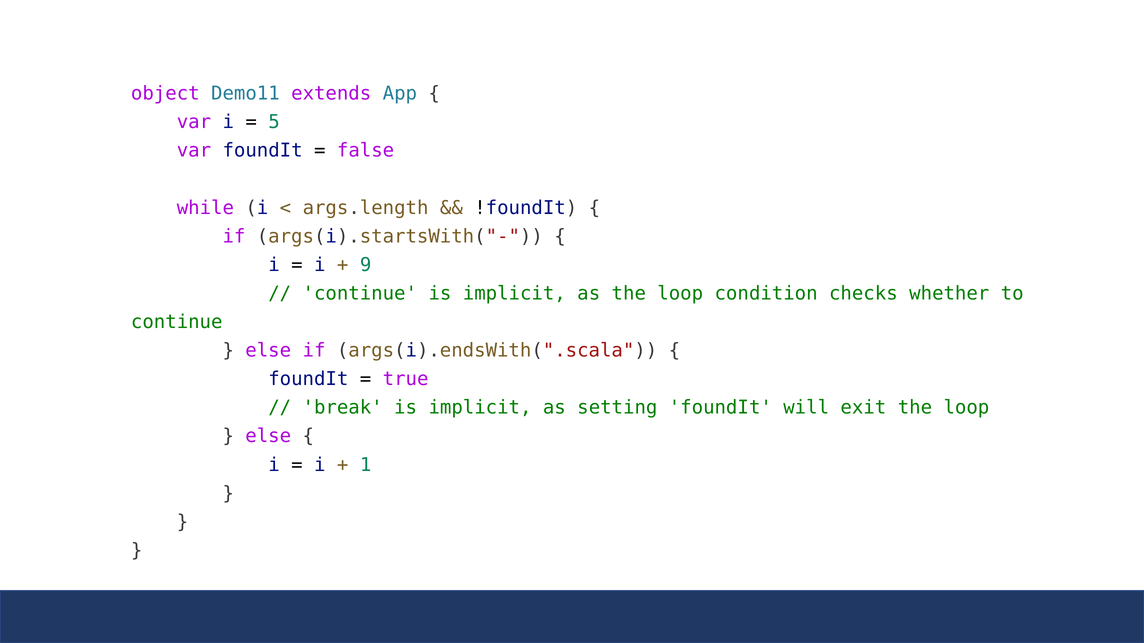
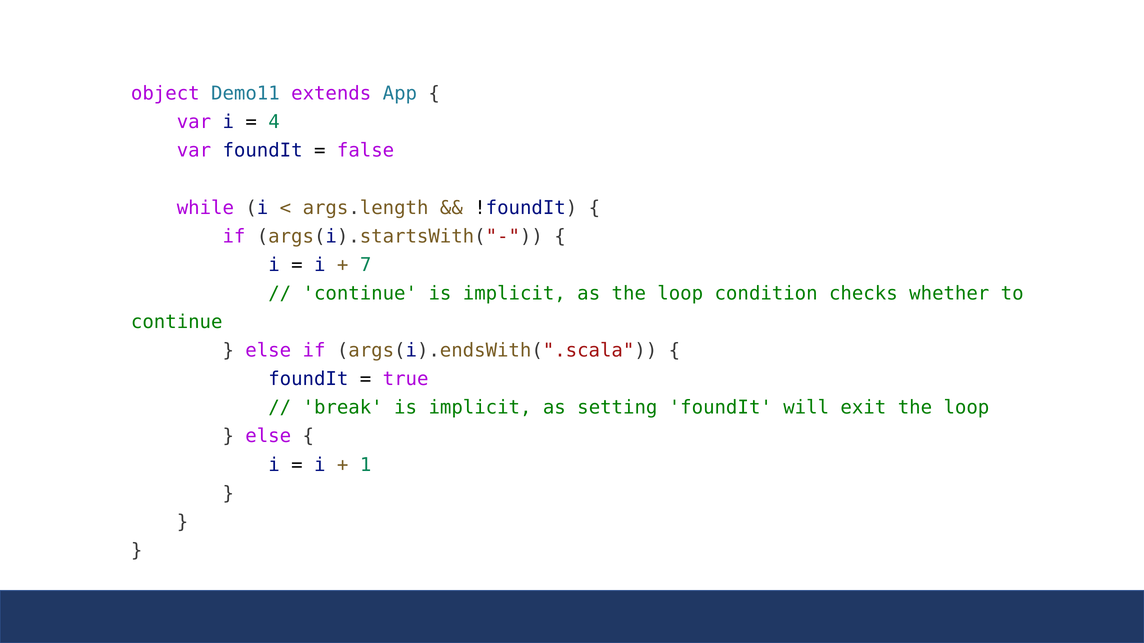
5: 5 -> 4
9: 9 -> 7
